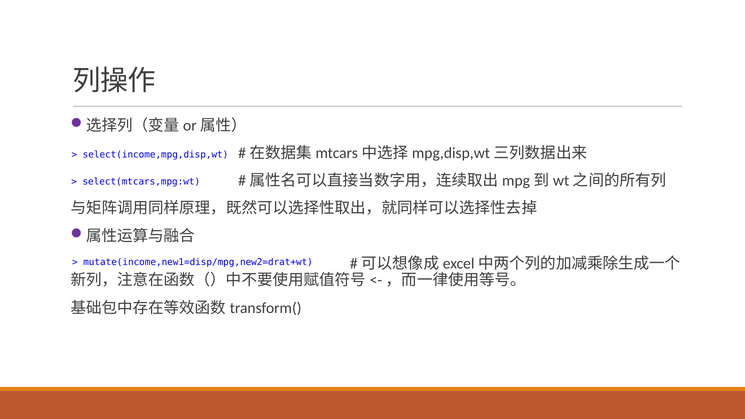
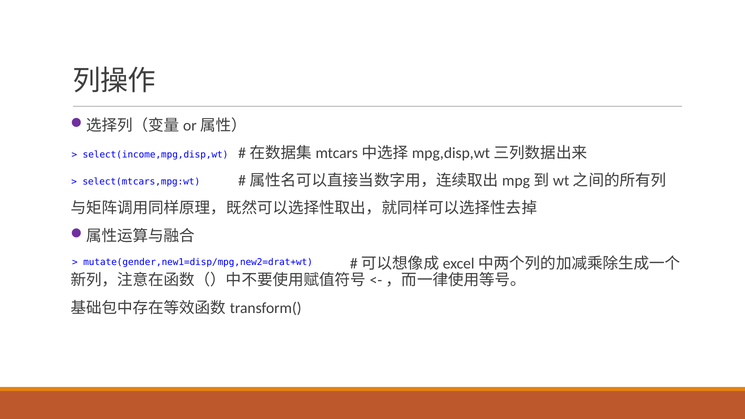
mutate(income,new1=disp/mpg,new2=drat+wt: mutate(income,new1=disp/mpg,new2=drat+wt -> mutate(gender,new1=disp/mpg,new2=drat+wt
